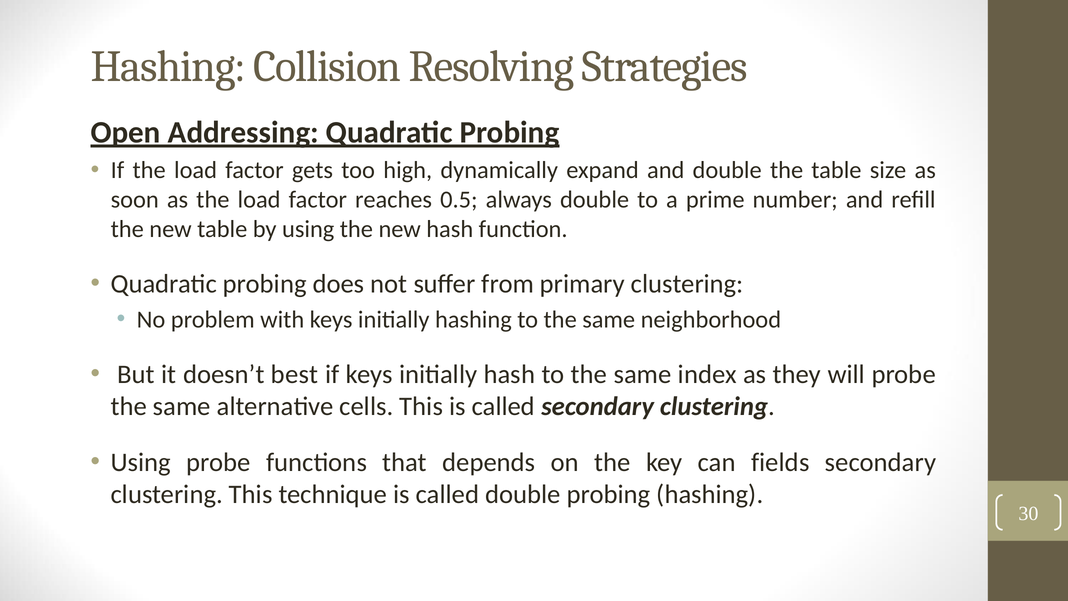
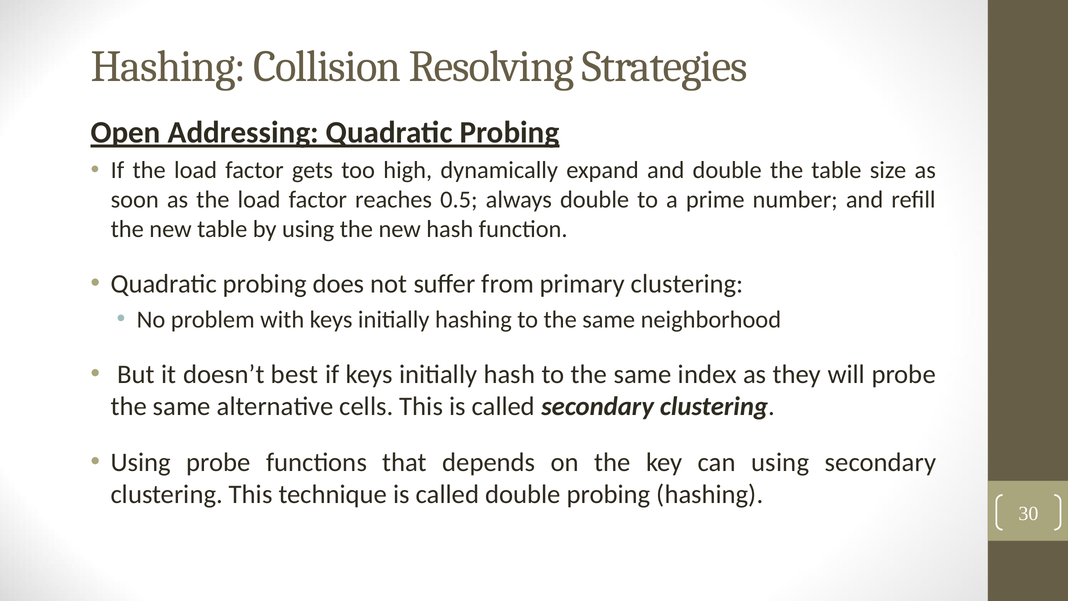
can fields: fields -> using
